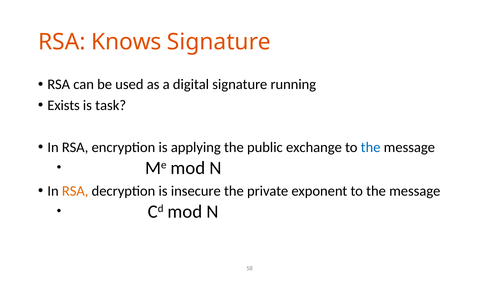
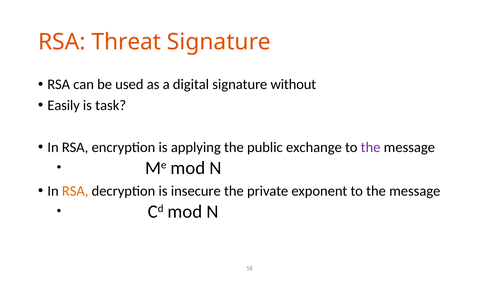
Knows: Knows -> Threat
running: running -> without
Exists: Exists -> Easily
the at (371, 147) colour: blue -> purple
